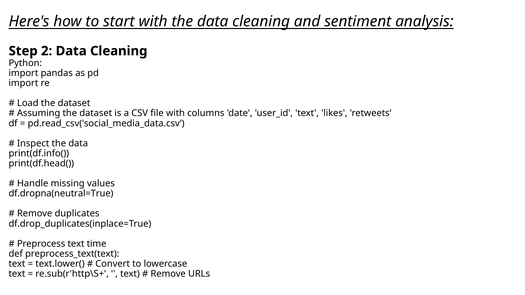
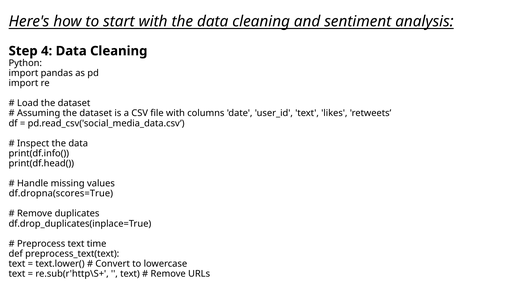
2: 2 -> 4
df.dropna(neutral=True: df.dropna(neutral=True -> df.dropna(scores=True
